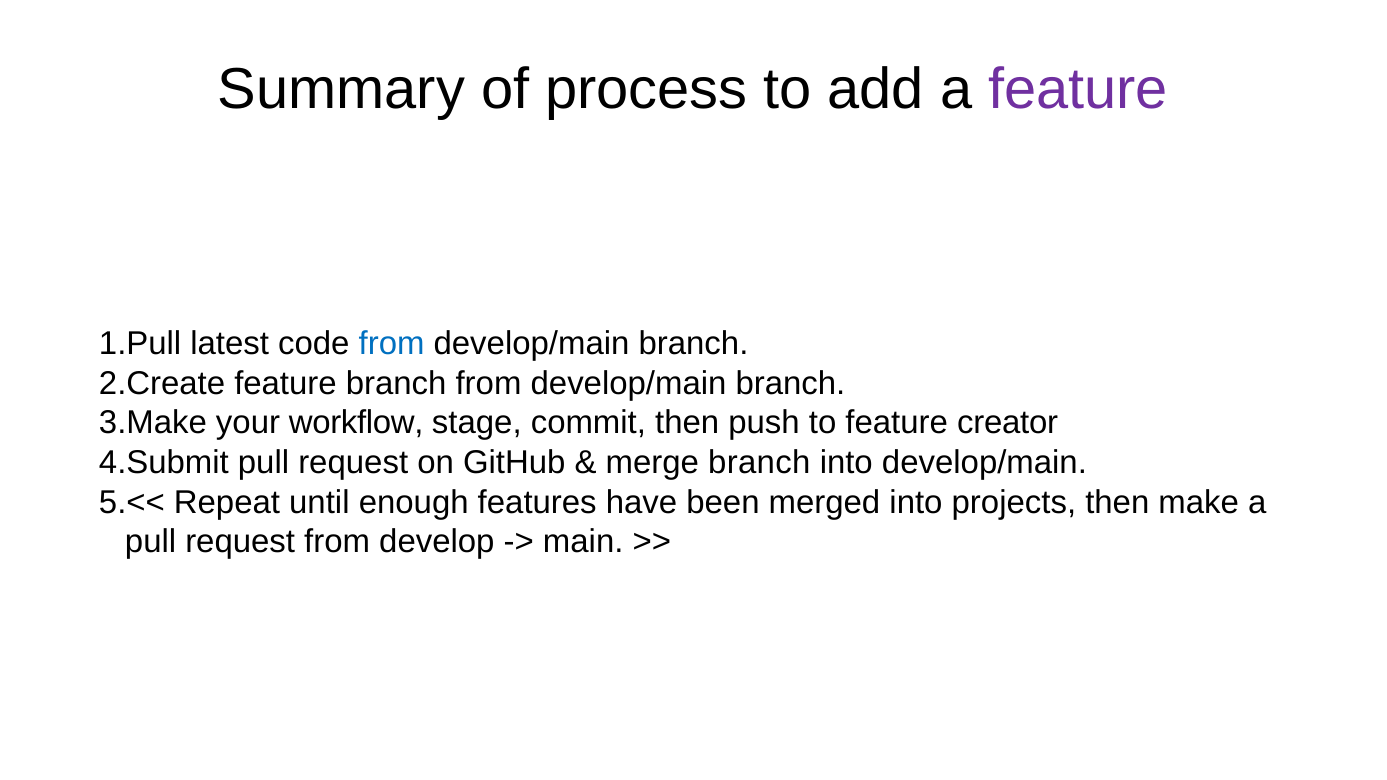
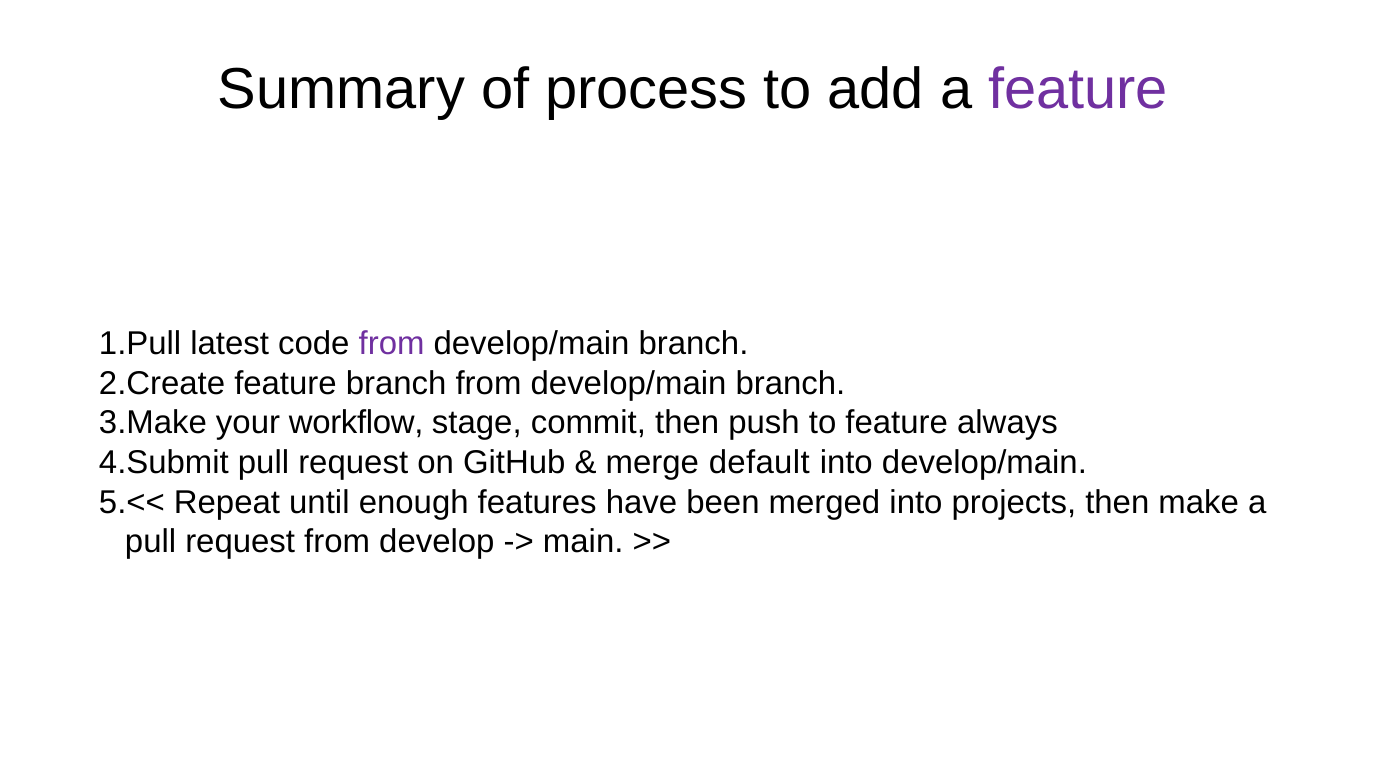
from at (392, 344) colour: blue -> purple
creator: creator -> always
merge branch: branch -> default
